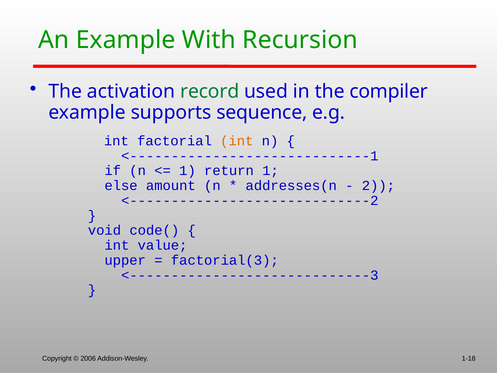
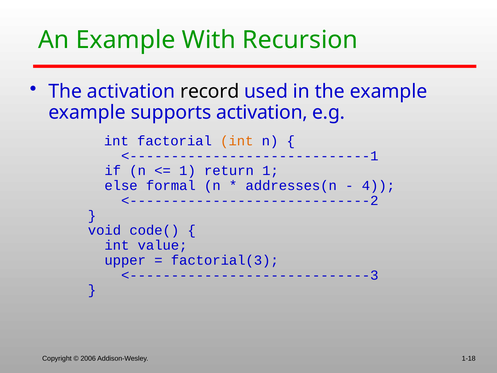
record colour: green -> black
the compiler: compiler -> example
supports sequence: sequence -> activation
amount: amount -> formal
2: 2 -> 4
